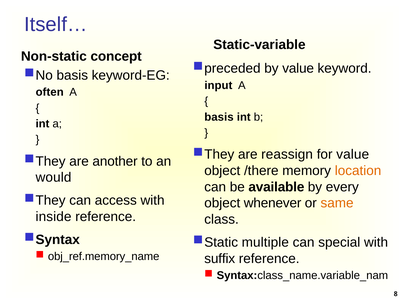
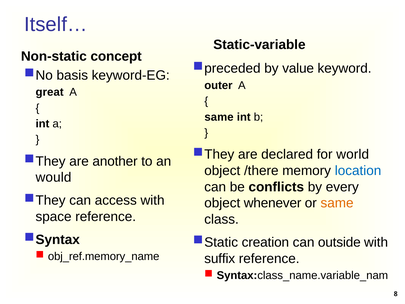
input: input -> outer
often: often -> great
basis at (219, 117): basis -> same
reassign: reassign -> declared
for value: value -> world
location colour: orange -> blue
available: available -> conflicts
inside: inside -> space
multiple: multiple -> creation
special: special -> outside
